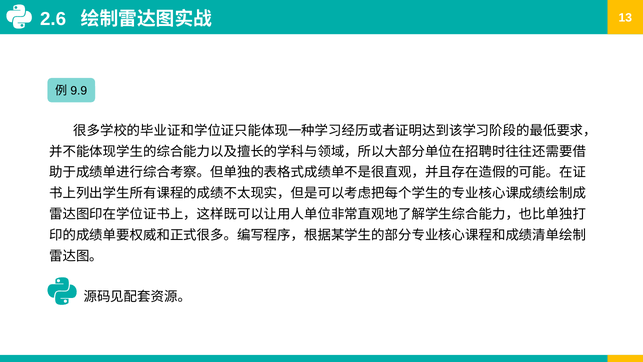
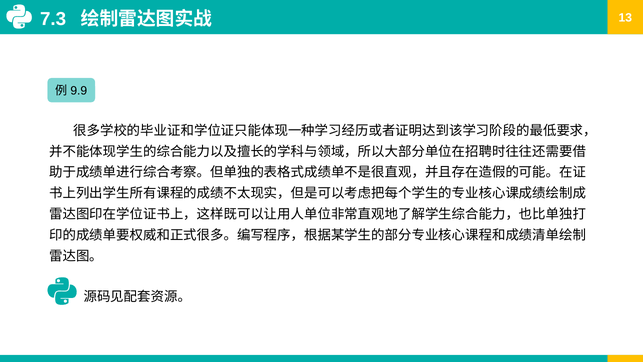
2.6: 2.6 -> 7.3
